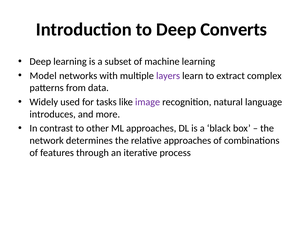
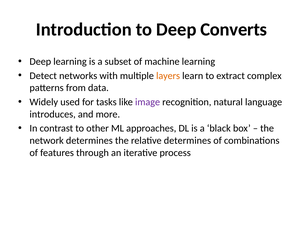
Model: Model -> Detect
layers colour: purple -> orange
relative approaches: approaches -> determines
